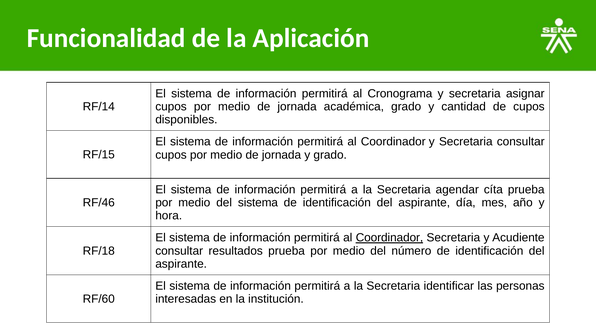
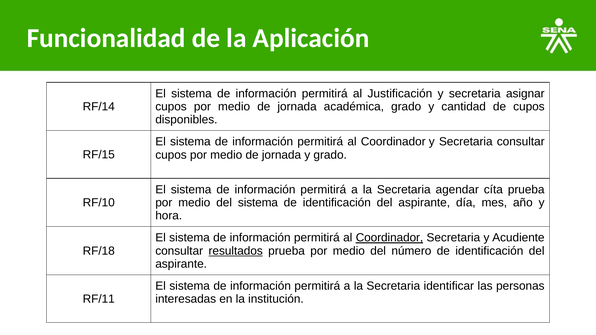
Cronograma: Cronograma -> Justificación
RF/46: RF/46 -> RF/10
resultados underline: none -> present
RF/60: RF/60 -> RF/11
